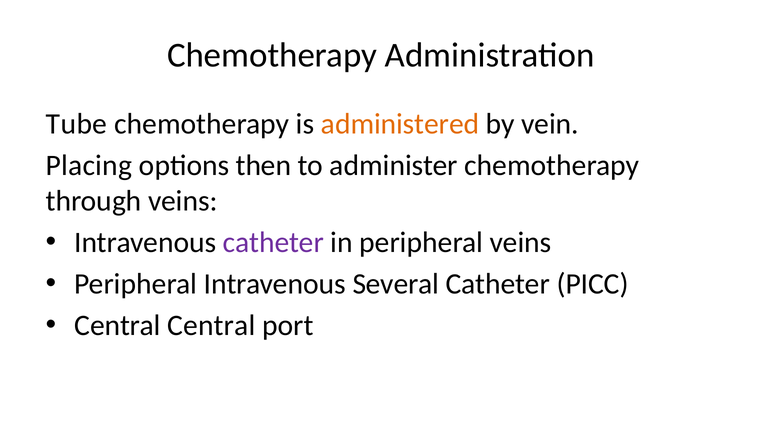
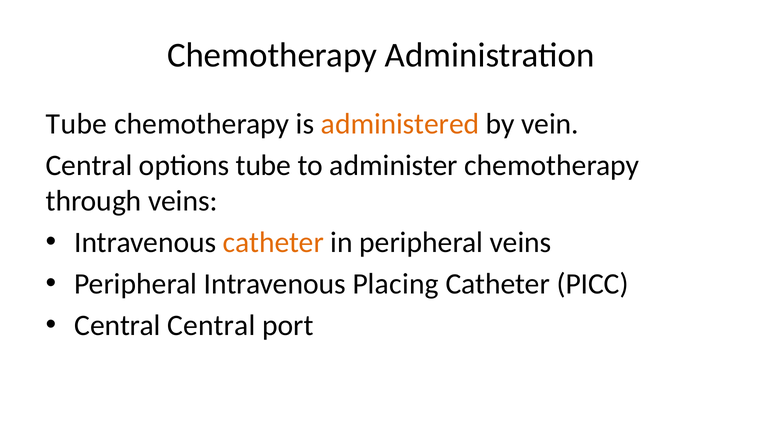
Placing at (89, 165): Placing -> Central
options then: then -> tube
catheter at (273, 242) colour: purple -> orange
Several: Several -> Placing
